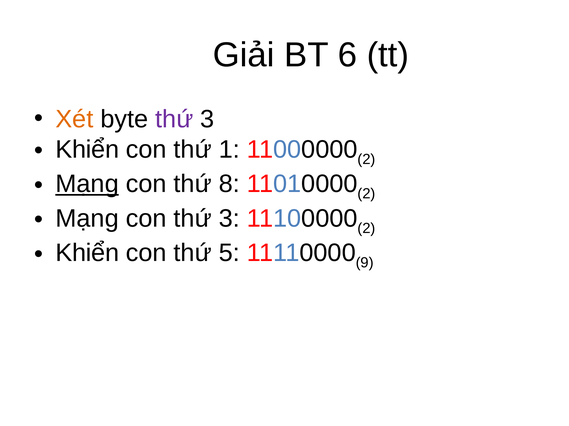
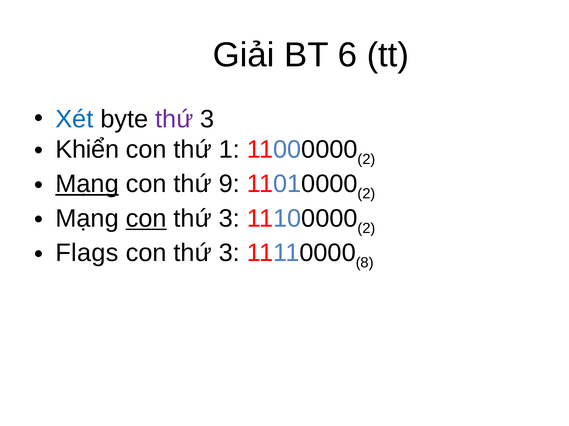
Xét colour: orange -> blue
8: 8 -> 9
con at (146, 219) underline: none -> present
Khiển at (87, 253): Khiển -> Flags
5 at (229, 253): 5 -> 3
9: 9 -> 8
